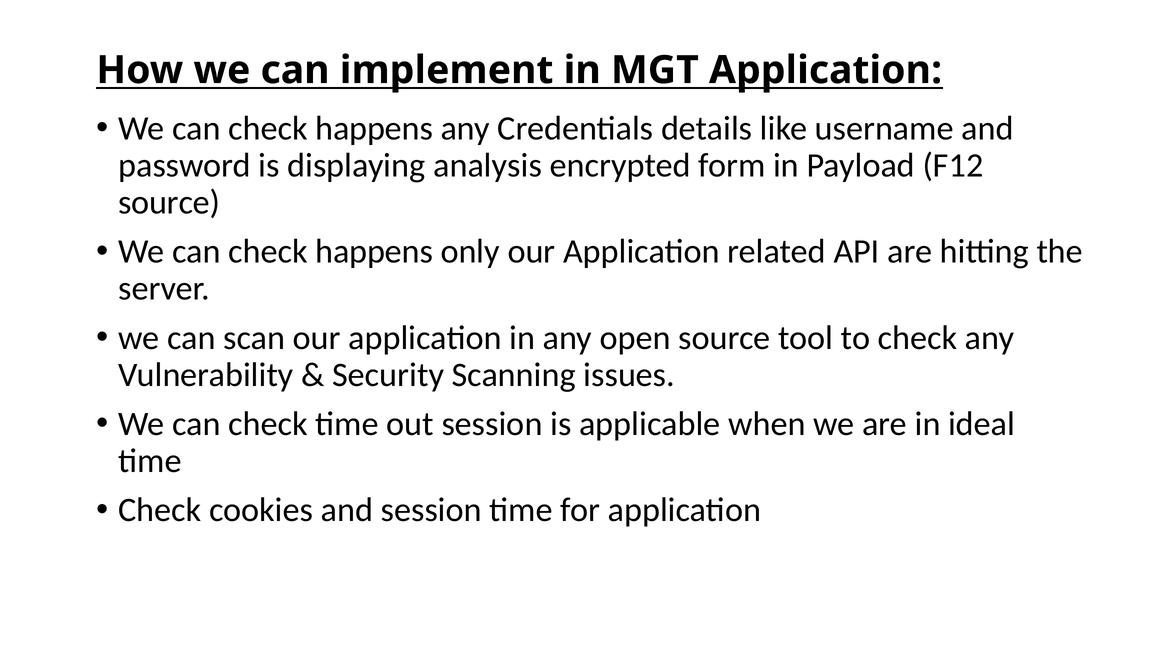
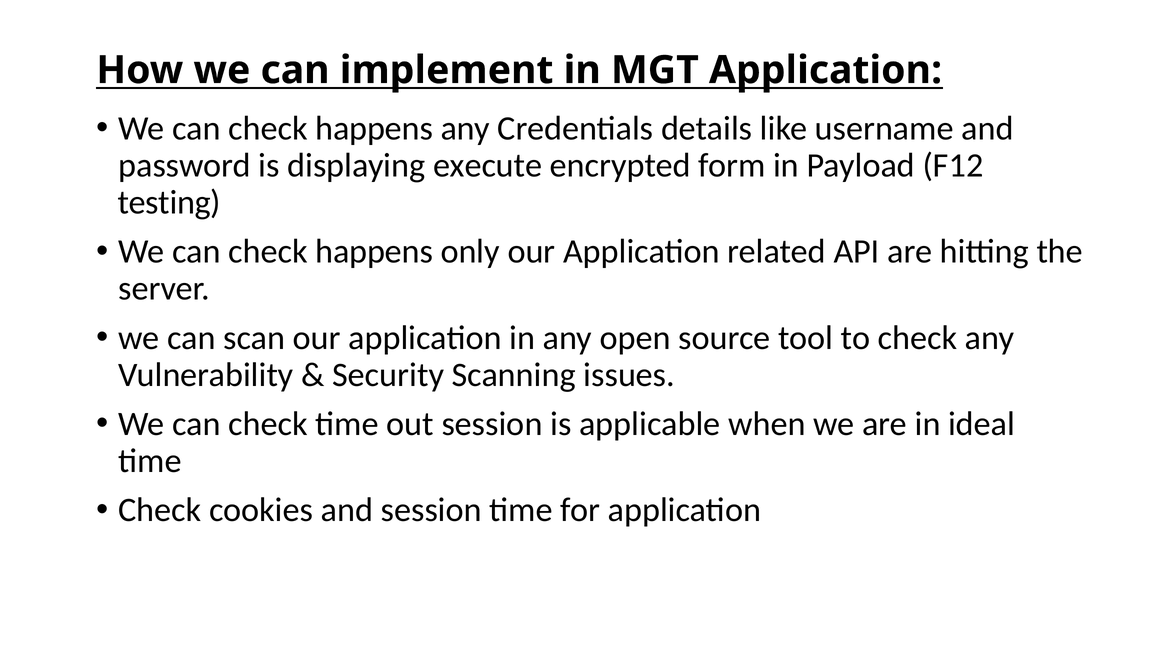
analysis: analysis -> execute
source at (169, 203): source -> testing
